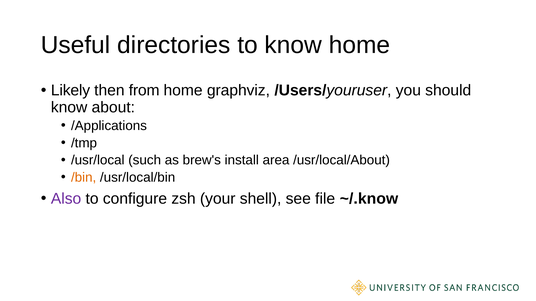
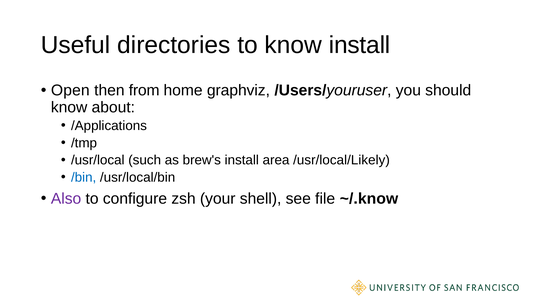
know home: home -> install
Likely: Likely -> Open
/usr/local/About: /usr/local/About -> /usr/local/Likely
/bin colour: orange -> blue
